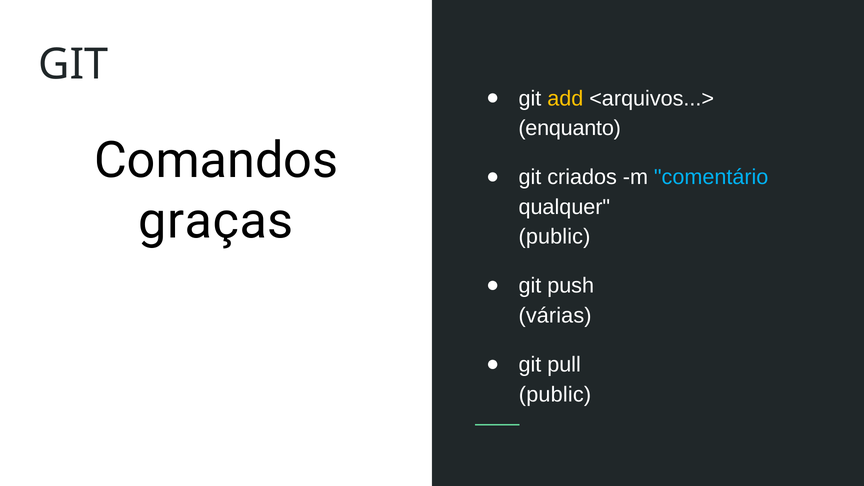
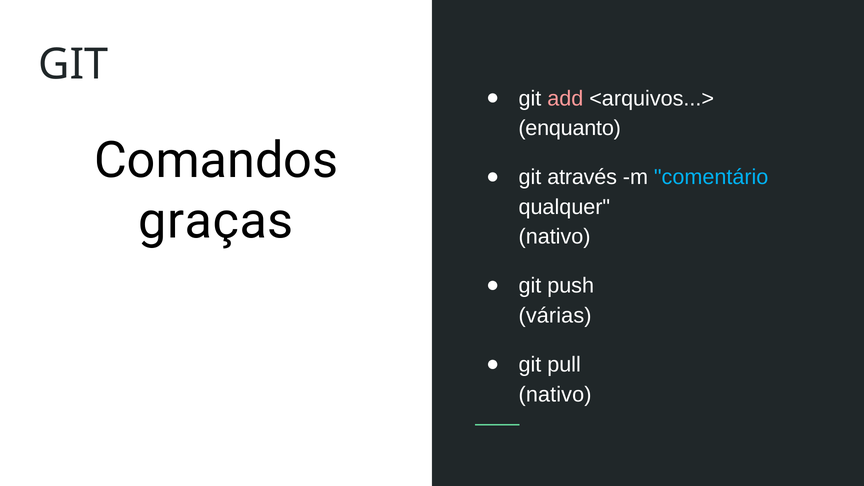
add colour: yellow -> pink
criados: criados -> através
public at (554, 237): public -> nativo
public at (555, 394): public -> nativo
